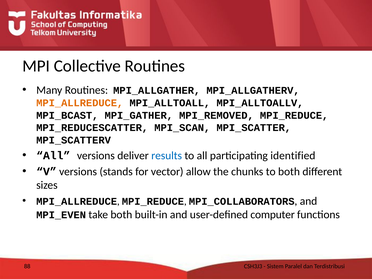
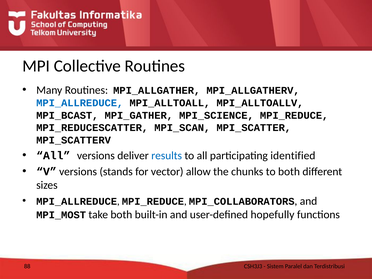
MPI_ALLREDUCE at (80, 103) colour: orange -> blue
MPI_REMOVED: MPI_REMOVED -> MPI_SCIENCE
MPI_EVEN: MPI_EVEN -> MPI_MOST
computer: computer -> hopefully
